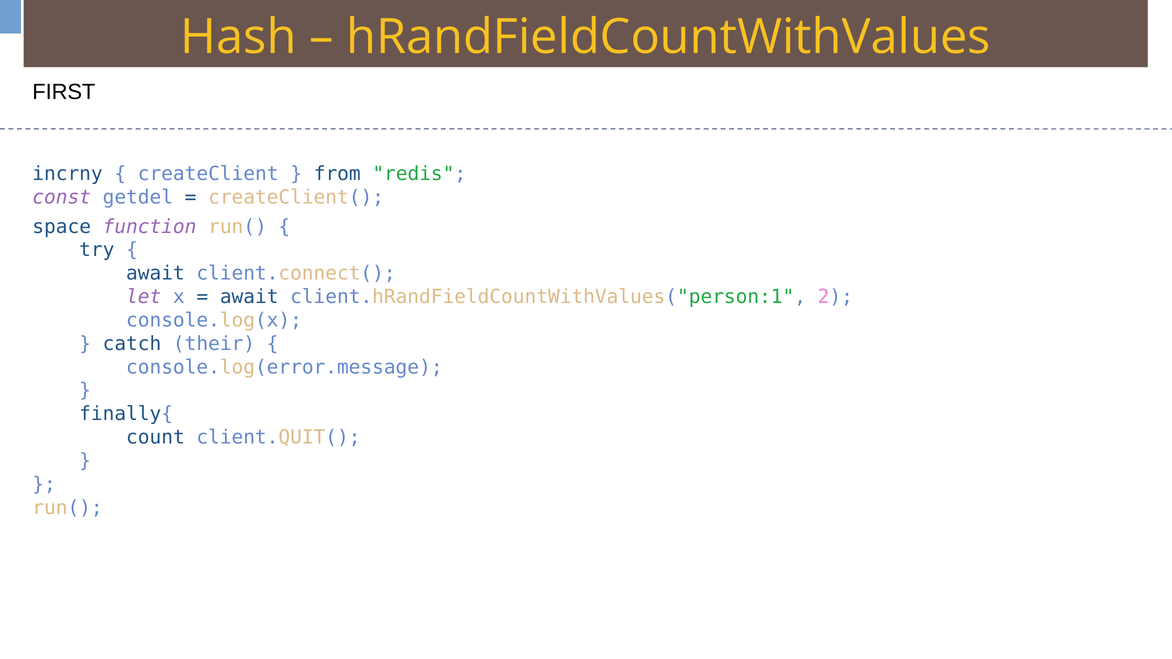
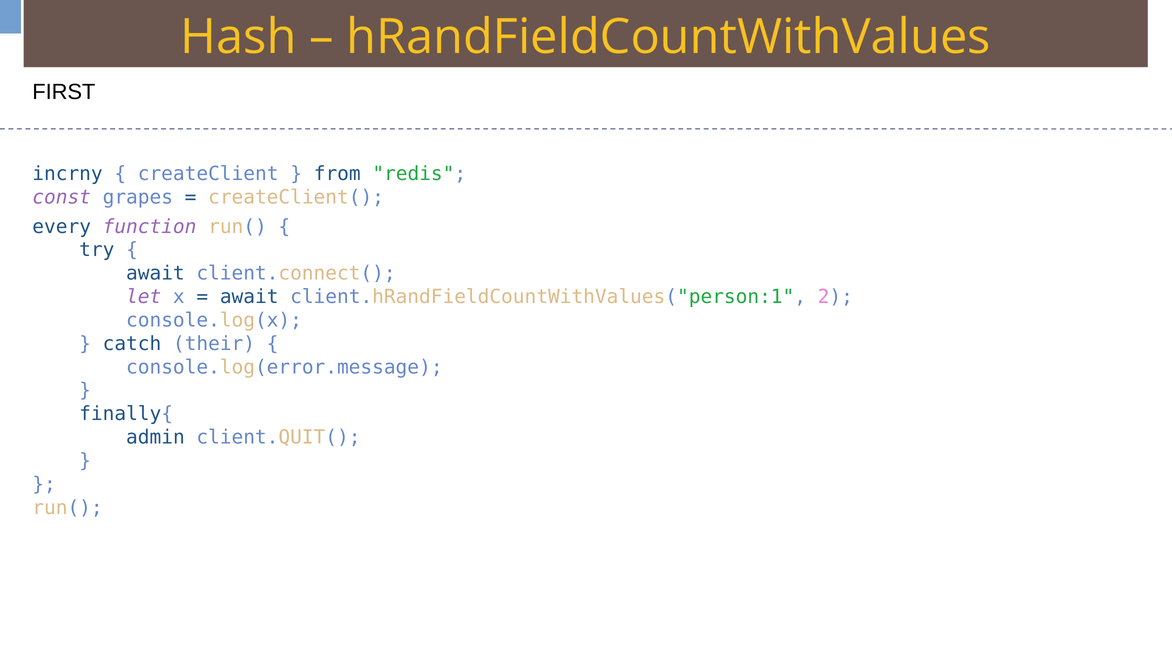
getdel: getdel -> grapes
space: space -> every
count: count -> admin
